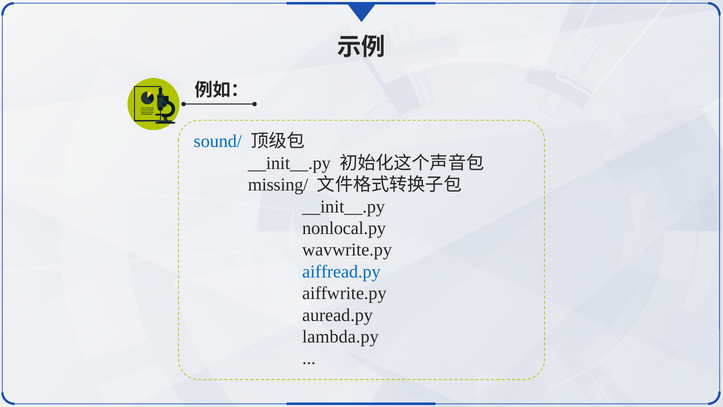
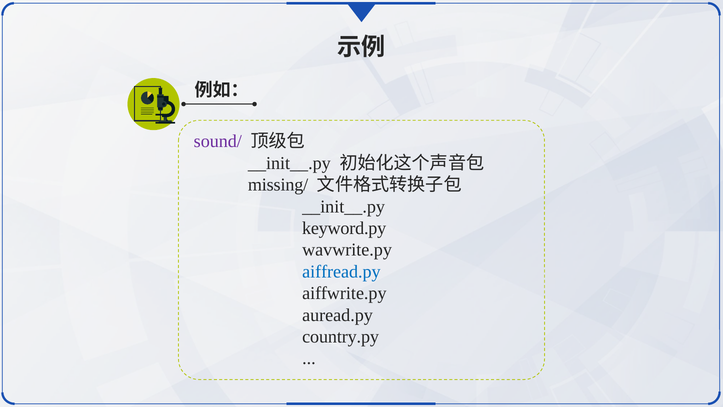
sound/ colour: blue -> purple
nonlocal.py: nonlocal.py -> keyword.py
lambda.py: lambda.py -> country.py
